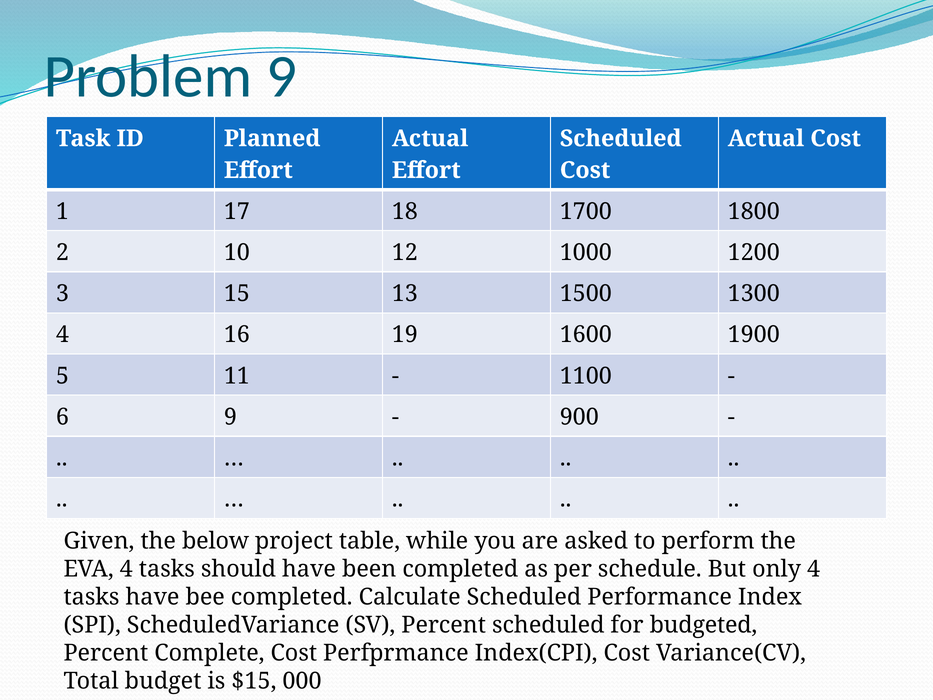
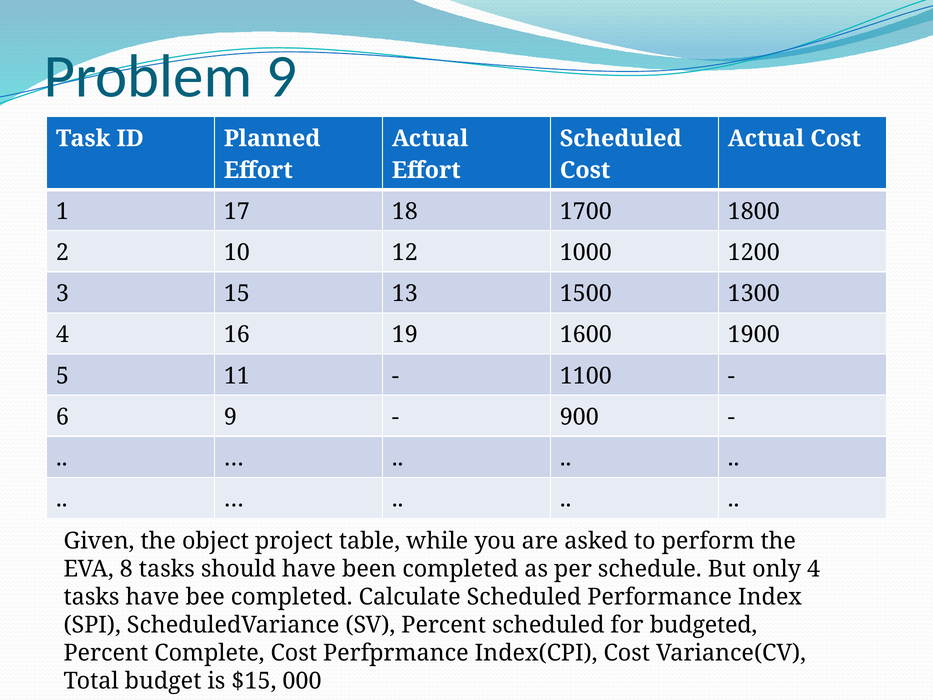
below: below -> object
EVA 4: 4 -> 8
